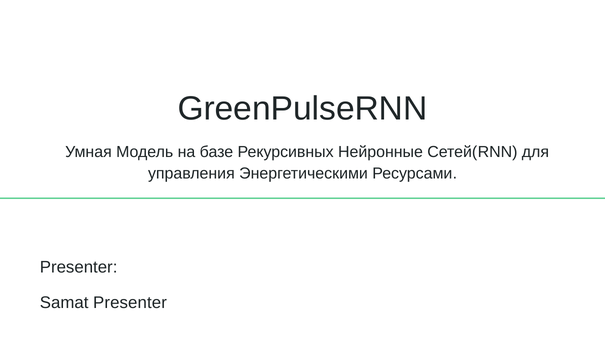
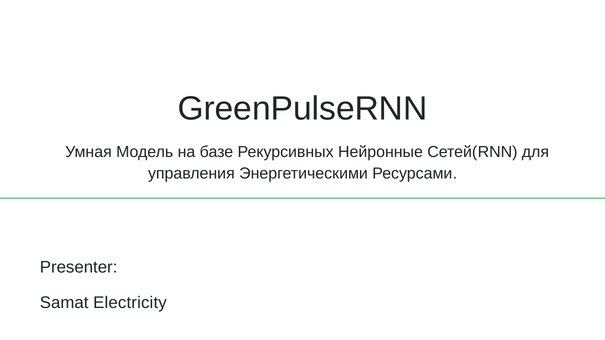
Samat Presenter: Presenter -> Electricity
